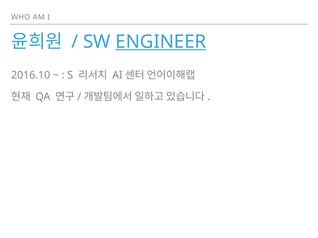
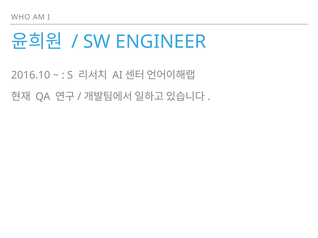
ENGINEER underline: present -> none
